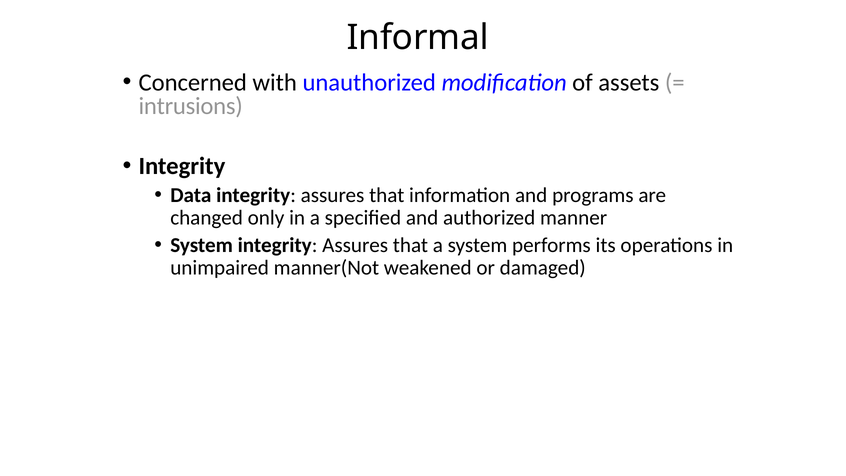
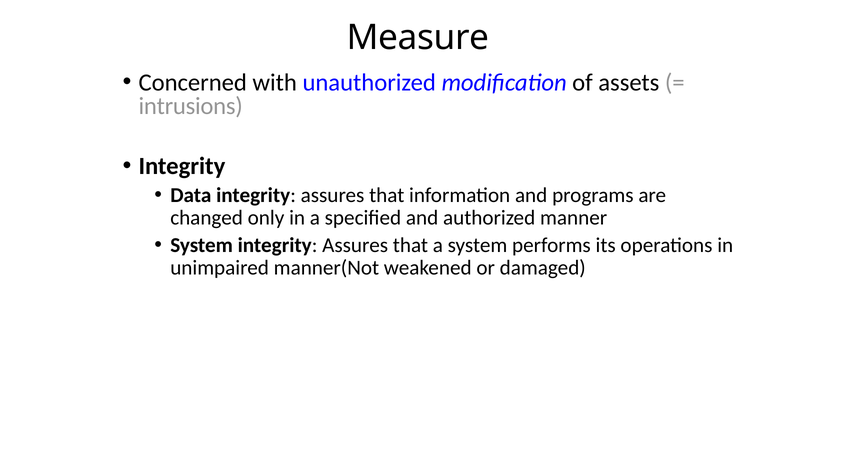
Informal: Informal -> Measure
